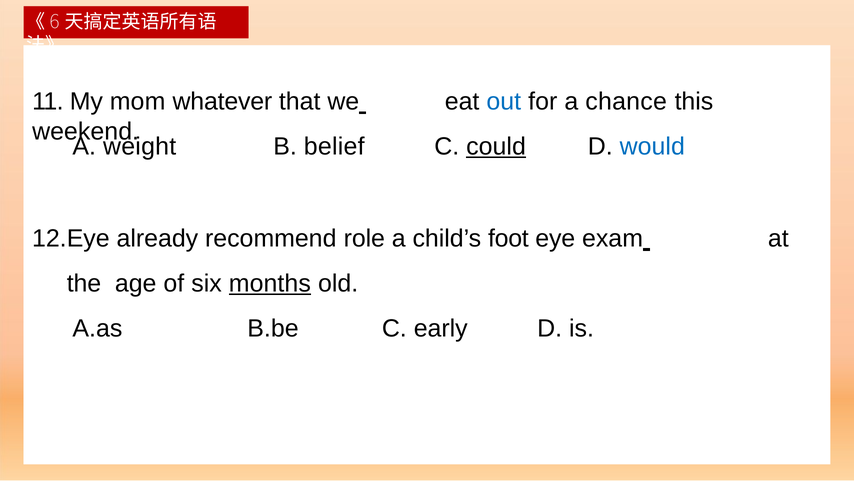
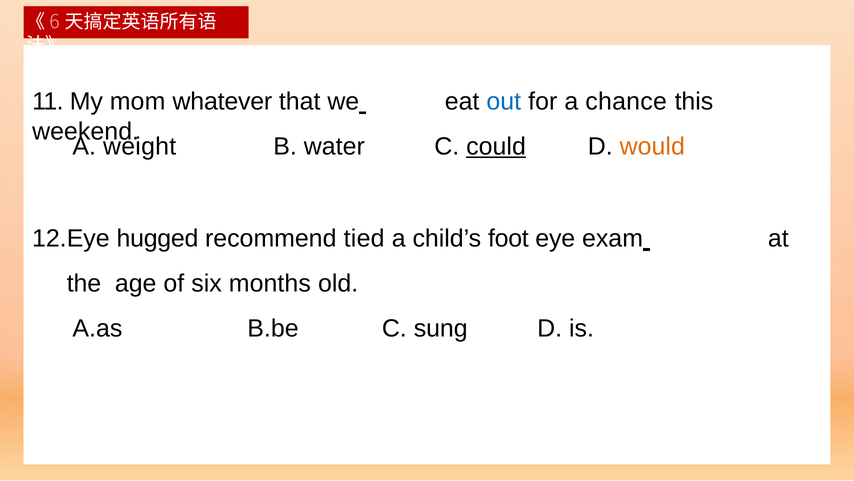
belief: belief -> water
would colour: blue -> orange
already: already -> hugged
role: role -> tied
months underline: present -> none
early: early -> sung
